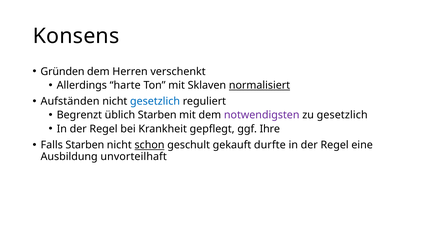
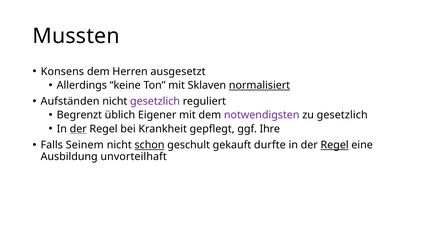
Konsens: Konsens -> Mussten
Gründen: Gründen -> Konsens
verschenkt: verschenkt -> ausgesetzt
harte: harte -> keine
gesetzlich at (155, 101) colour: blue -> purple
üblich Starben: Starben -> Eigener
der at (78, 129) underline: none -> present
Falls Starben: Starben -> Seinem
Regel at (335, 145) underline: none -> present
